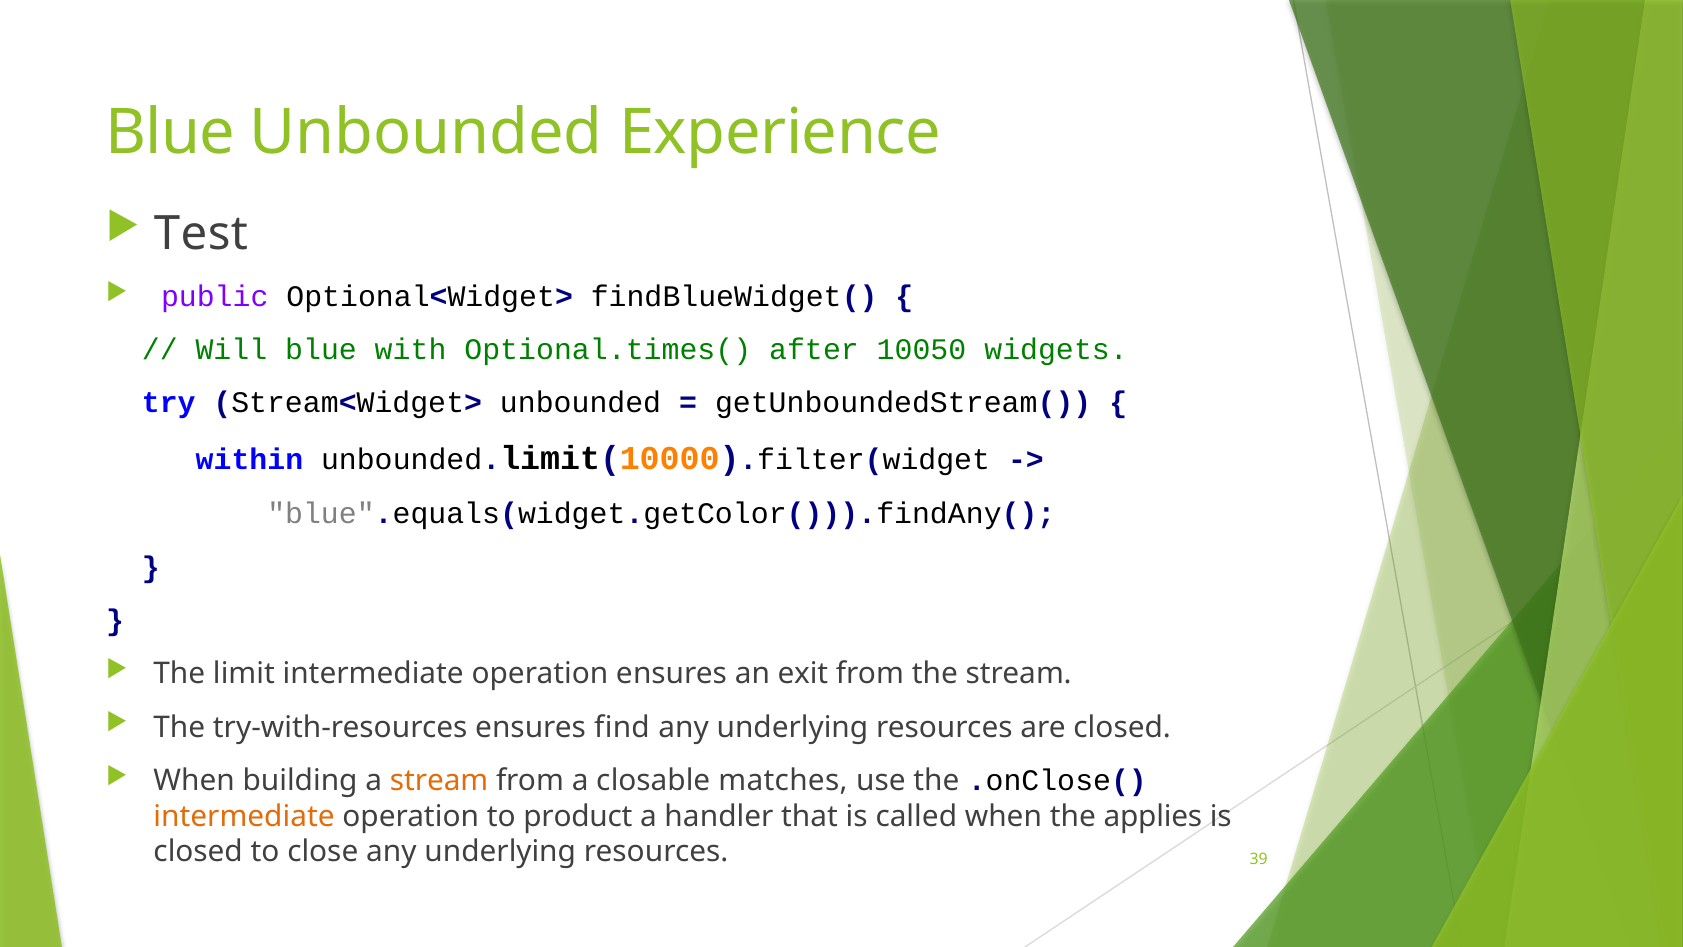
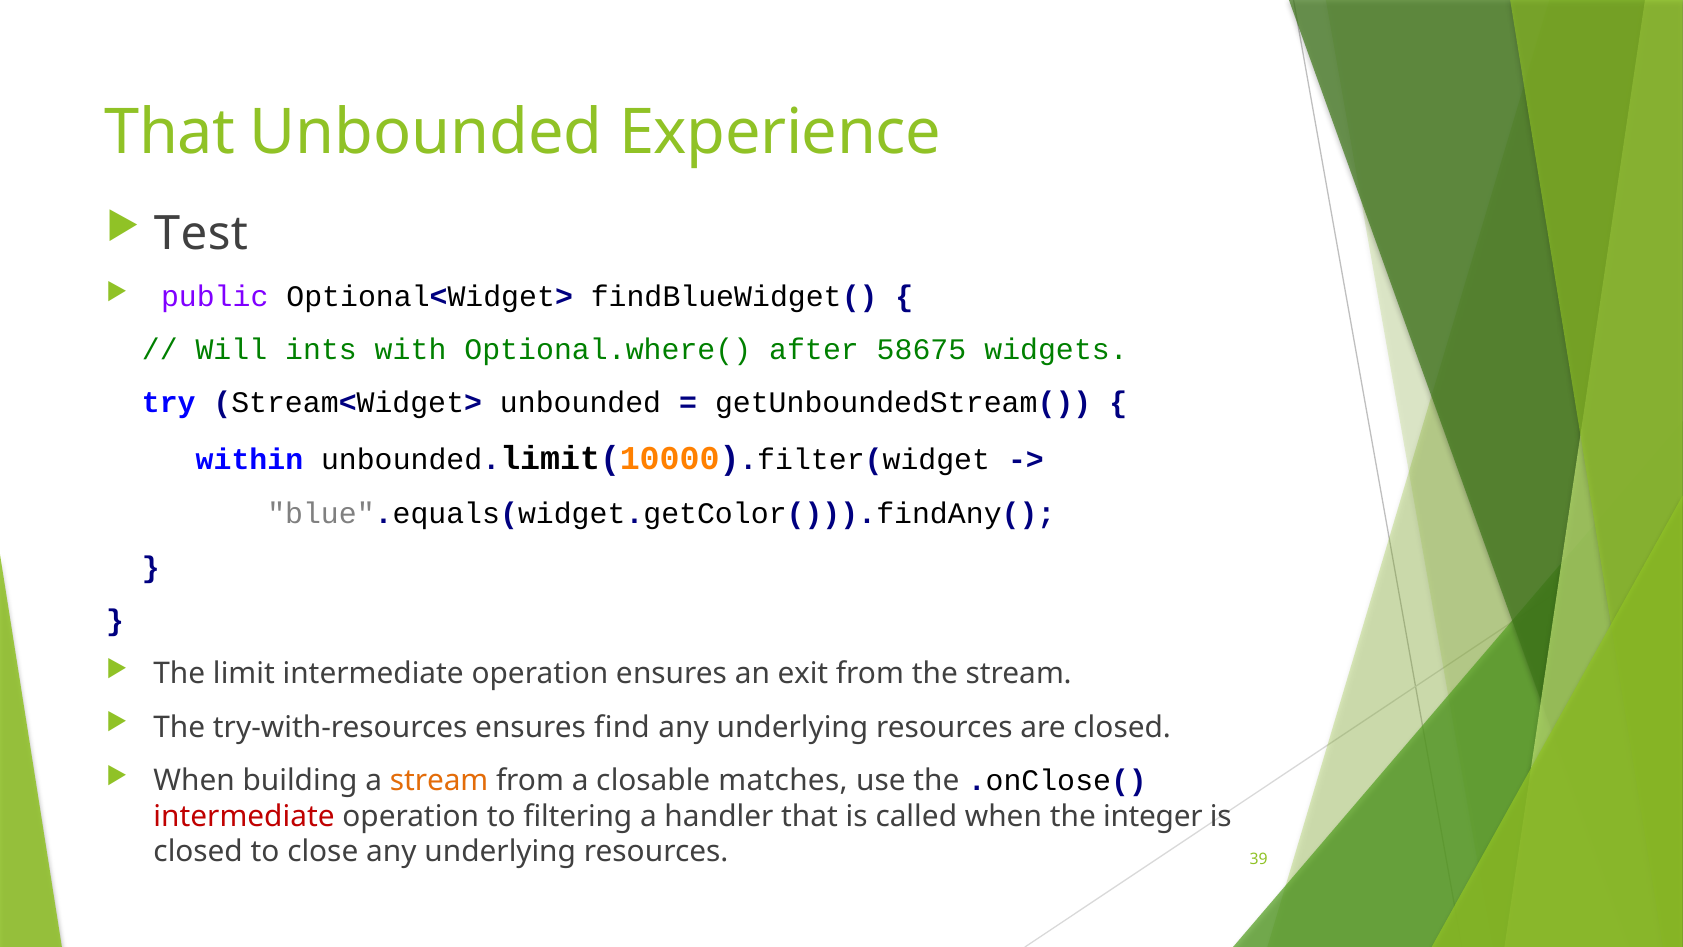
Blue at (170, 133): Blue -> That
Will blue: blue -> ints
Optional.times(: Optional.times( -> Optional.where(
10050: 10050 -> 58675
intermediate at (244, 816) colour: orange -> red
product: product -> filtering
applies: applies -> integer
